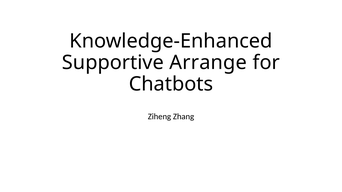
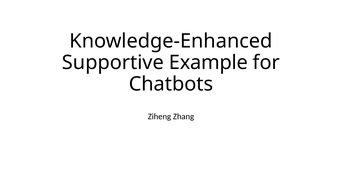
Arrange: Arrange -> Example
